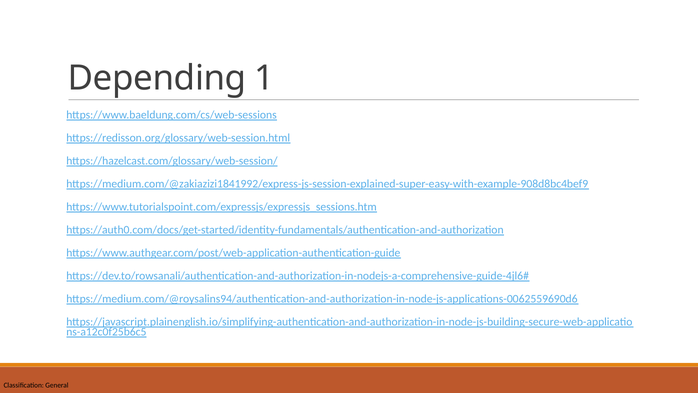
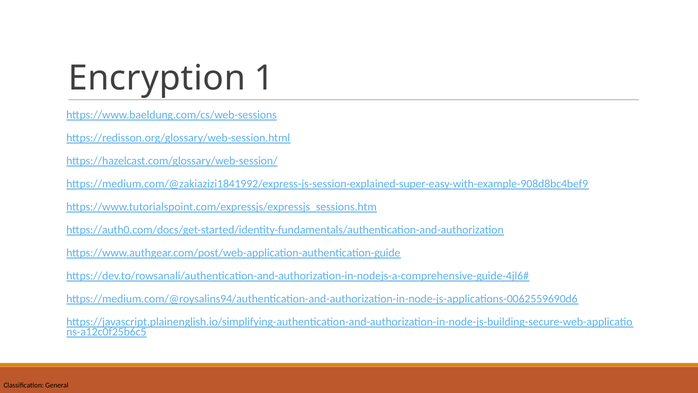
Depending: Depending -> Encryption
